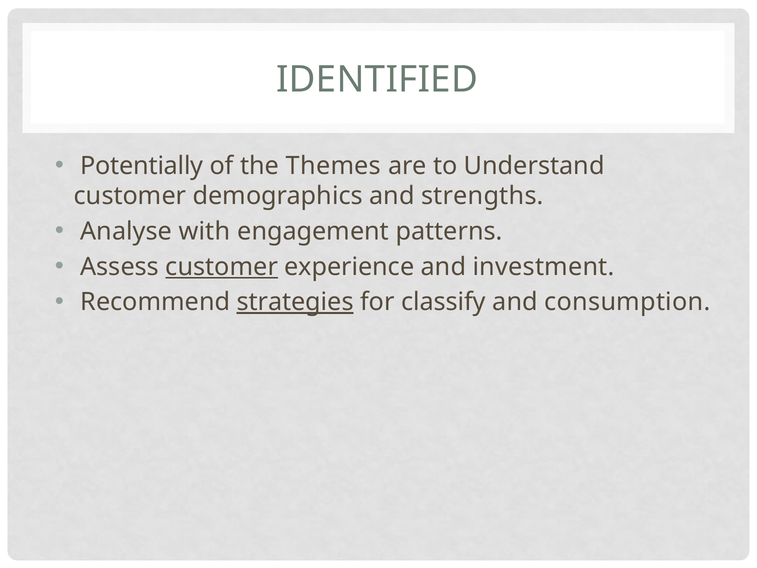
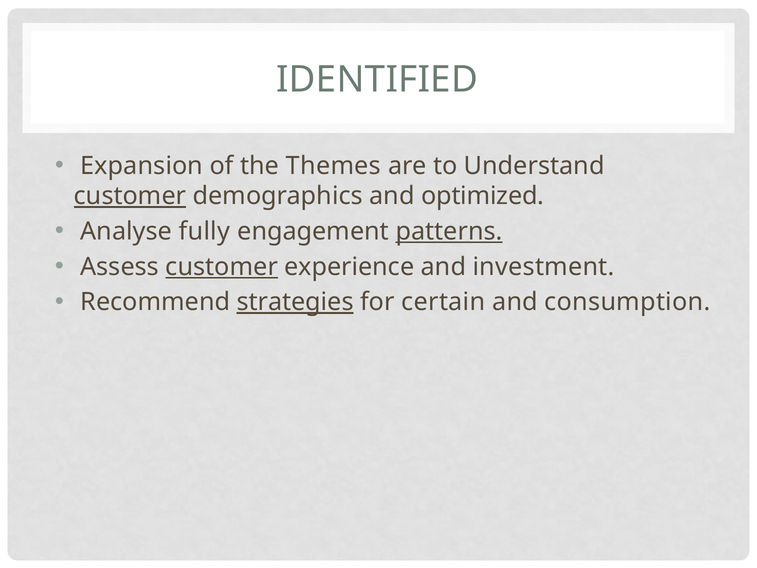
Potentially: Potentially -> Expansion
customer at (130, 196) underline: none -> present
strengths: strengths -> optimized
with: with -> fully
patterns underline: none -> present
classify: classify -> certain
